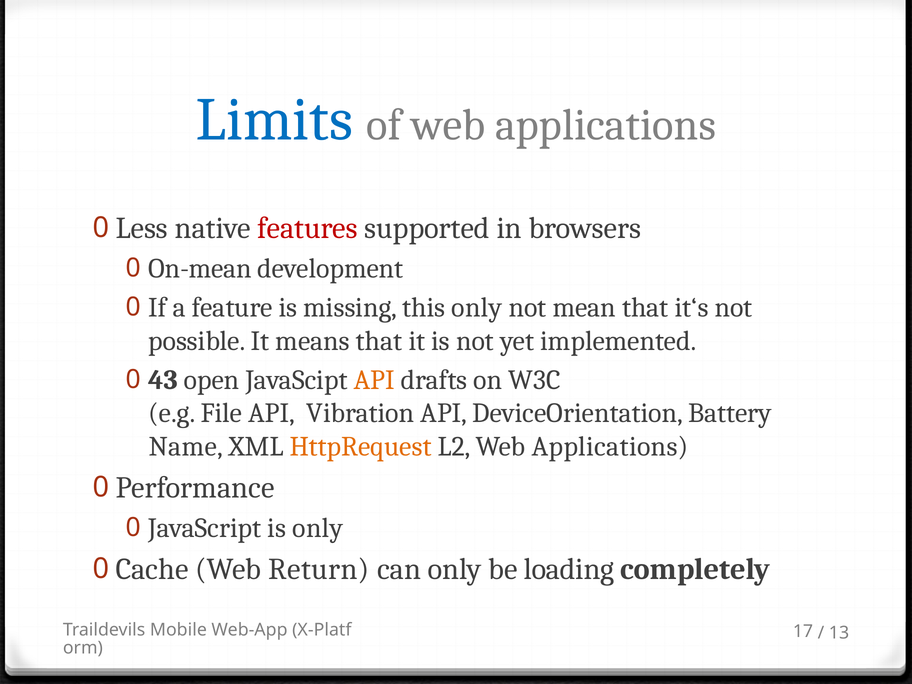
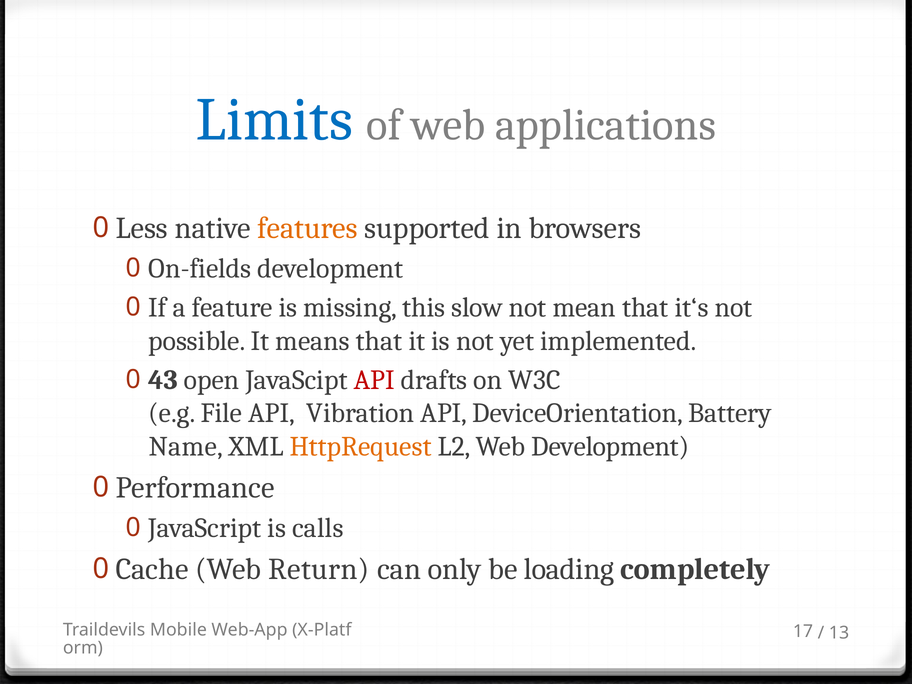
features colour: red -> orange
On-mean: On-mean -> On-fields
this only: only -> slow
API at (374, 380) colour: orange -> red
L2 Web Applications: Applications -> Development
is only: only -> calls
